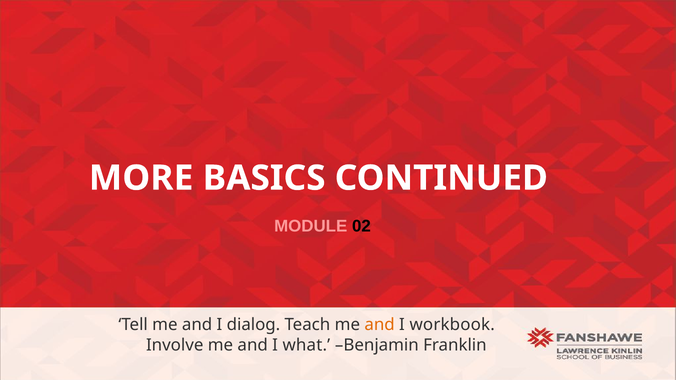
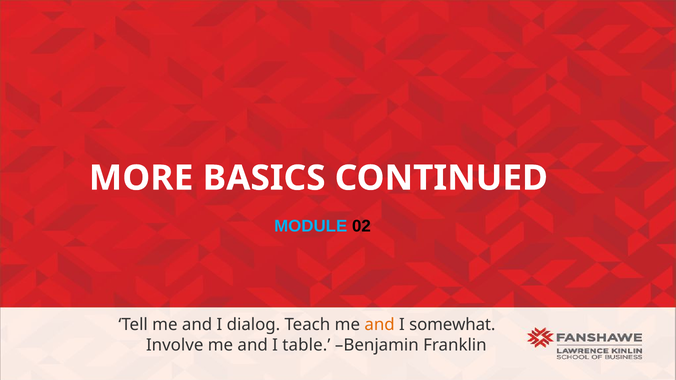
MODULE colour: pink -> light blue
workbook: workbook -> somewhat
what: what -> table
